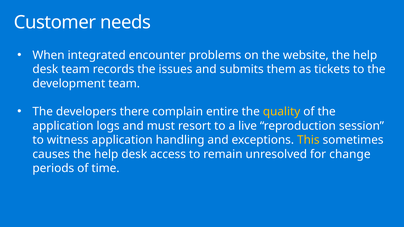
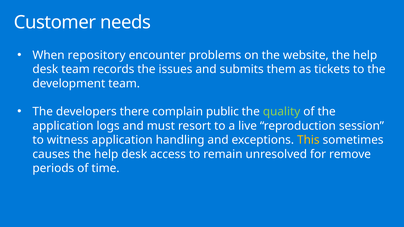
integrated: integrated -> repository
entire: entire -> public
quality colour: yellow -> light green
change: change -> remove
